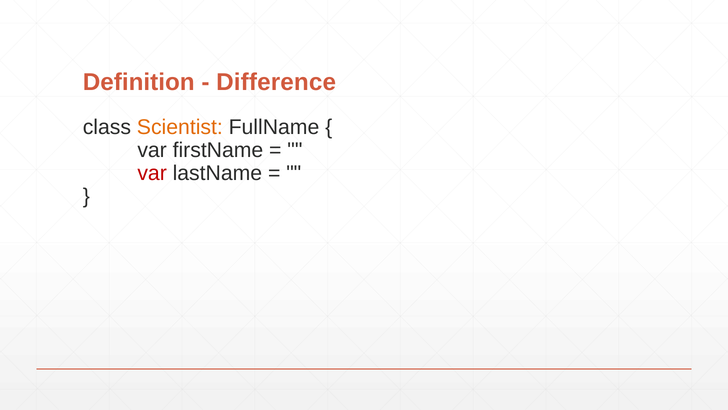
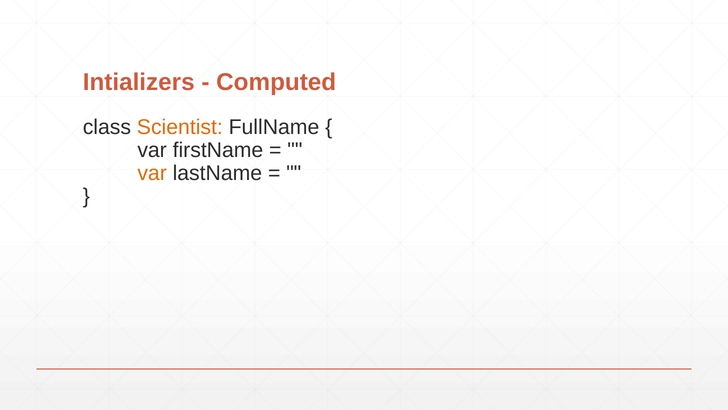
Definition: Definition -> Intializers
Difference: Difference -> Computed
var at (152, 173) colour: red -> orange
